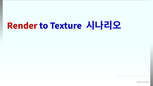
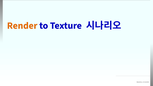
Render colour: red -> orange
